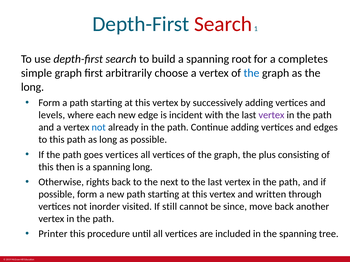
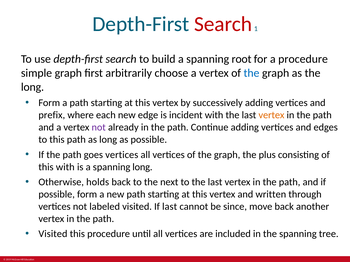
a completes: completes -> procedure
levels: levels -> prefix
vertex at (271, 115) colour: purple -> orange
not at (99, 128) colour: blue -> purple
this then: then -> with
rights: rights -> holds
inorder: inorder -> labeled
If still: still -> last
Printer at (53, 234): Printer -> Visited
